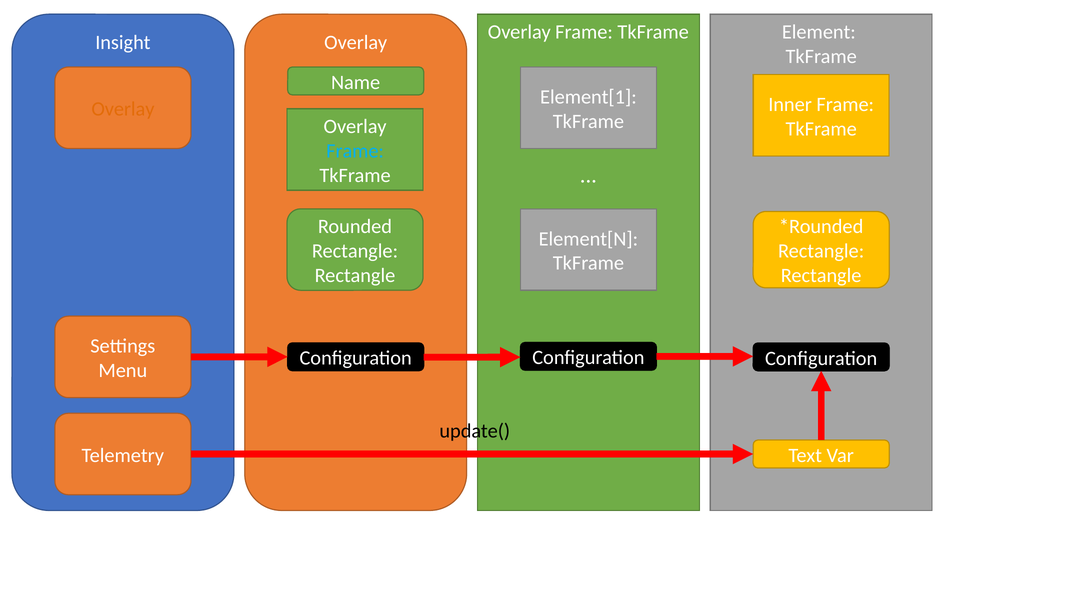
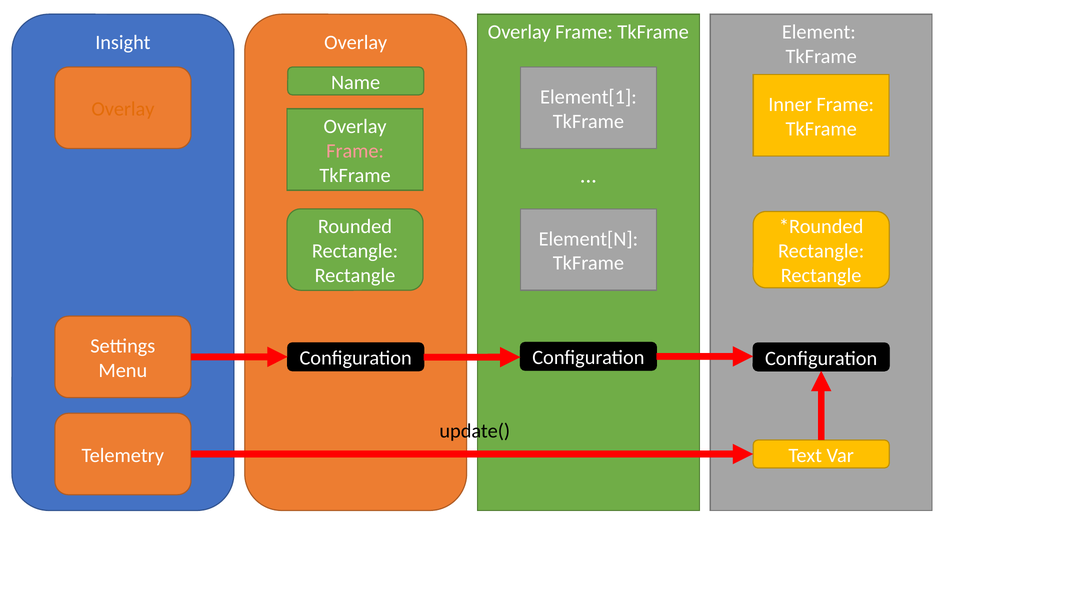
Frame at (355, 151) colour: light blue -> pink
